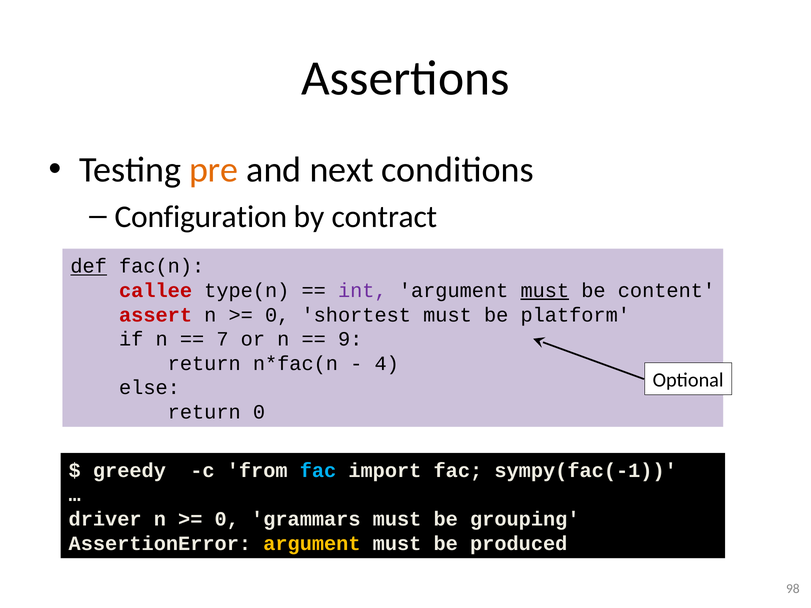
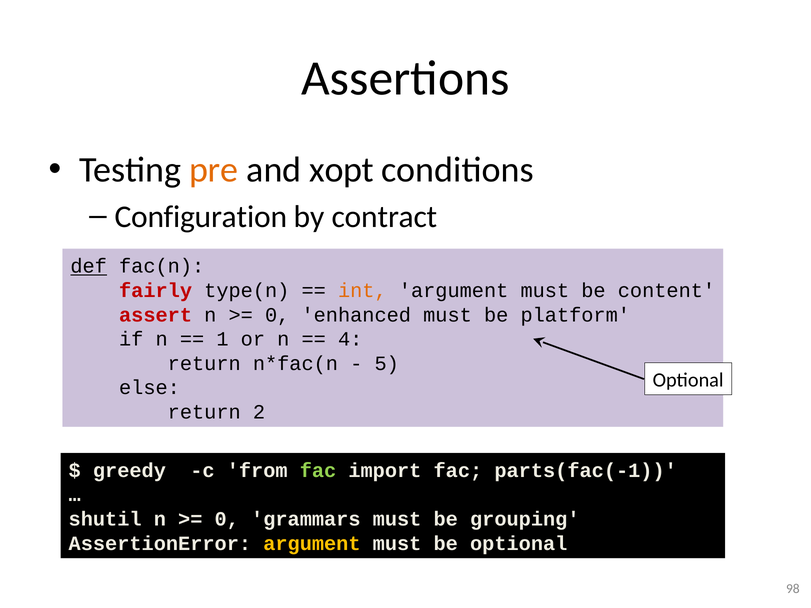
next: next -> xopt
callee: callee -> fairly
int colour: purple -> orange
must at (545, 291) underline: present -> none
shortest: shortest -> enhanced
7: 7 -> 1
9: 9 -> 4
4: 4 -> 5
return 0: 0 -> 2
fac at (318, 471) colour: light blue -> light green
sympy(fac(-1: sympy(fac(-1 -> parts(fac(-1
driver: driver -> shutil
be produced: produced -> optional
